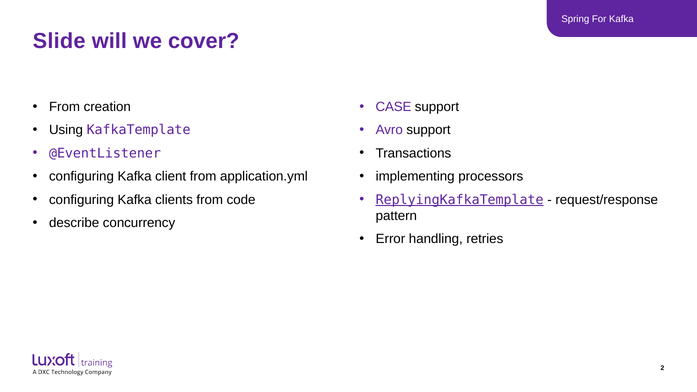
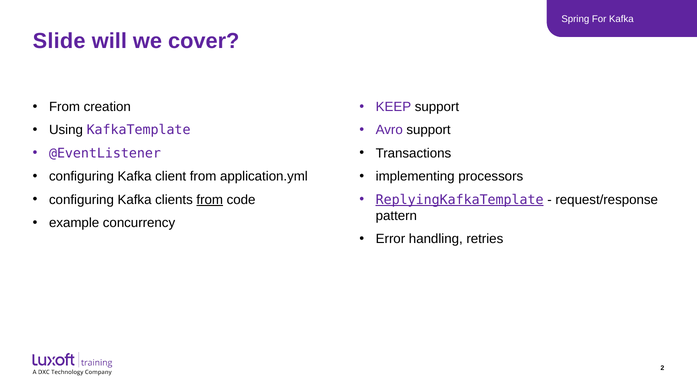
CASE: CASE -> KEEP
from at (210, 200) underline: none -> present
describe: describe -> example
